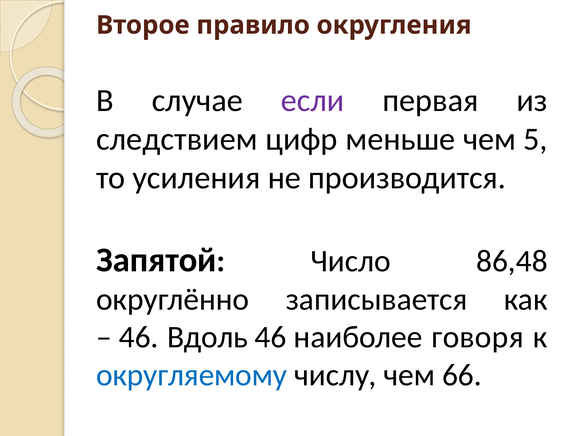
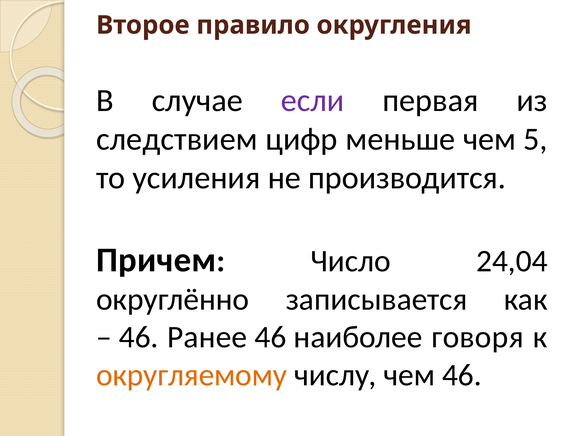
Запятой: Запятой -> Причем
86,48: 86,48 -> 24,04
Вдоль: Вдоль -> Ранее
округляемому colour: blue -> orange
чем 66: 66 -> 46
